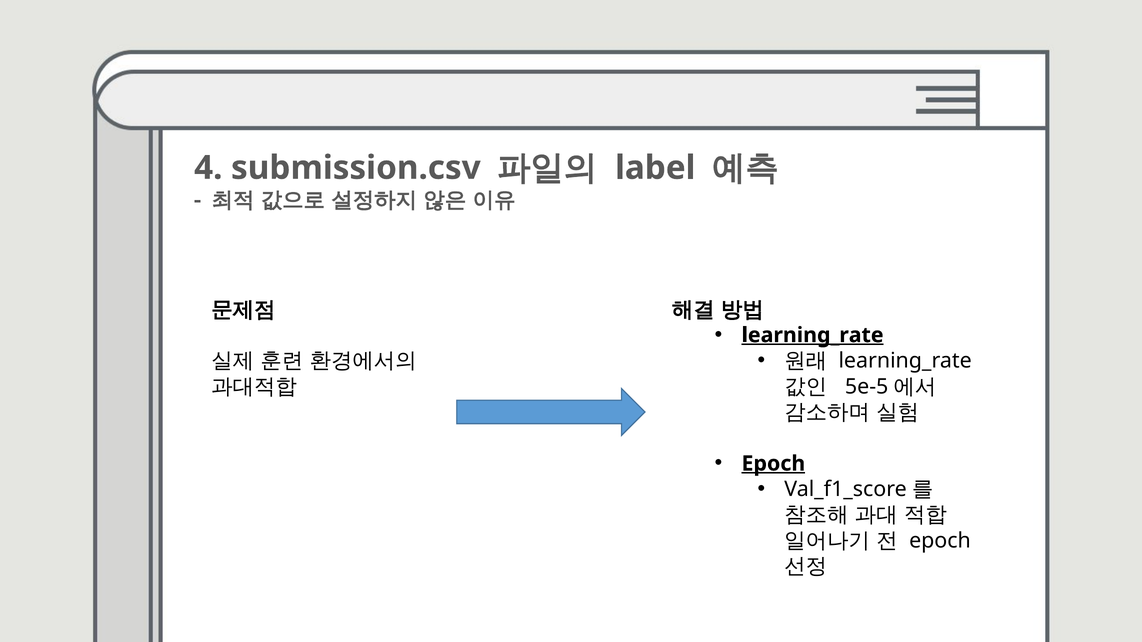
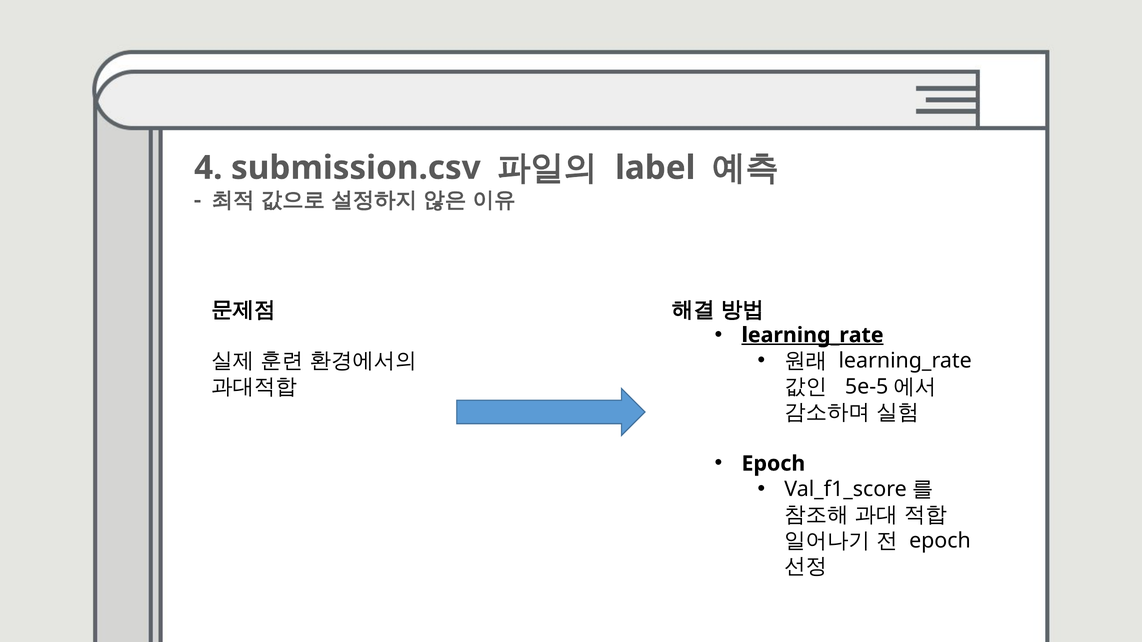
Epoch at (773, 464) underline: present -> none
